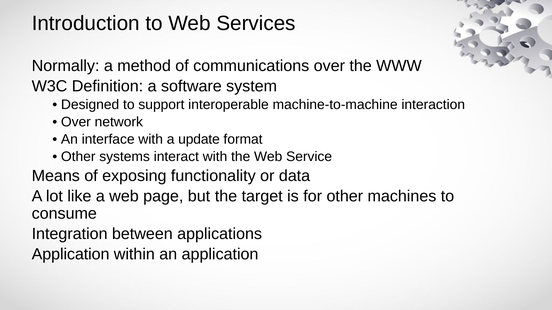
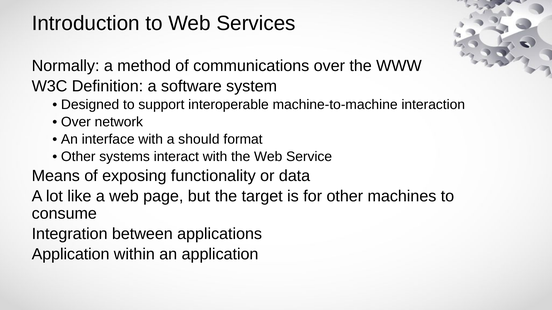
update: update -> should
